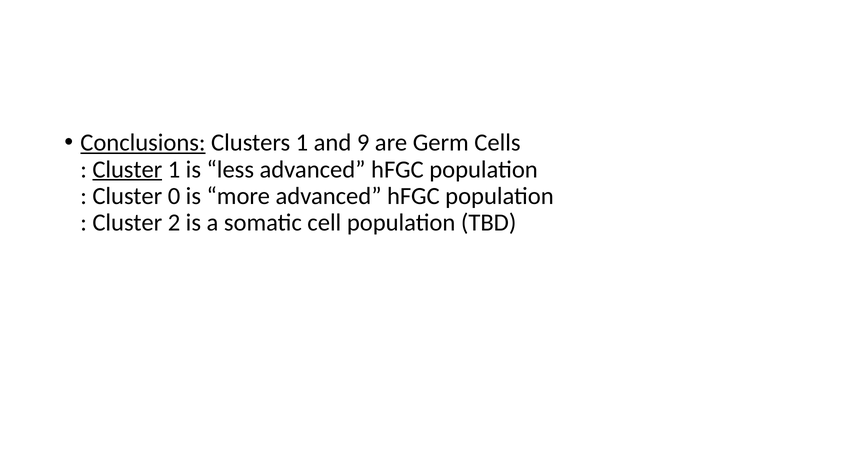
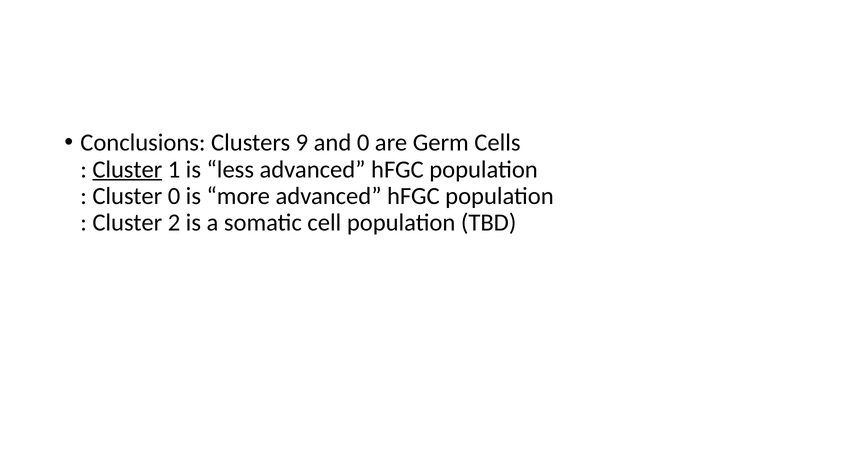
Conclusions underline: present -> none
Clusters 1: 1 -> 9
and 9: 9 -> 0
